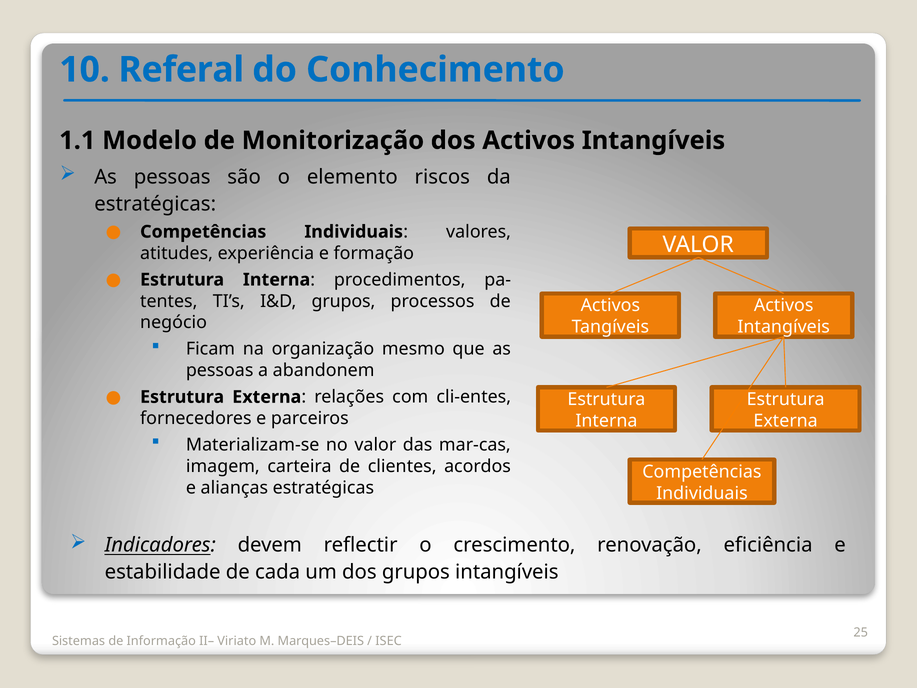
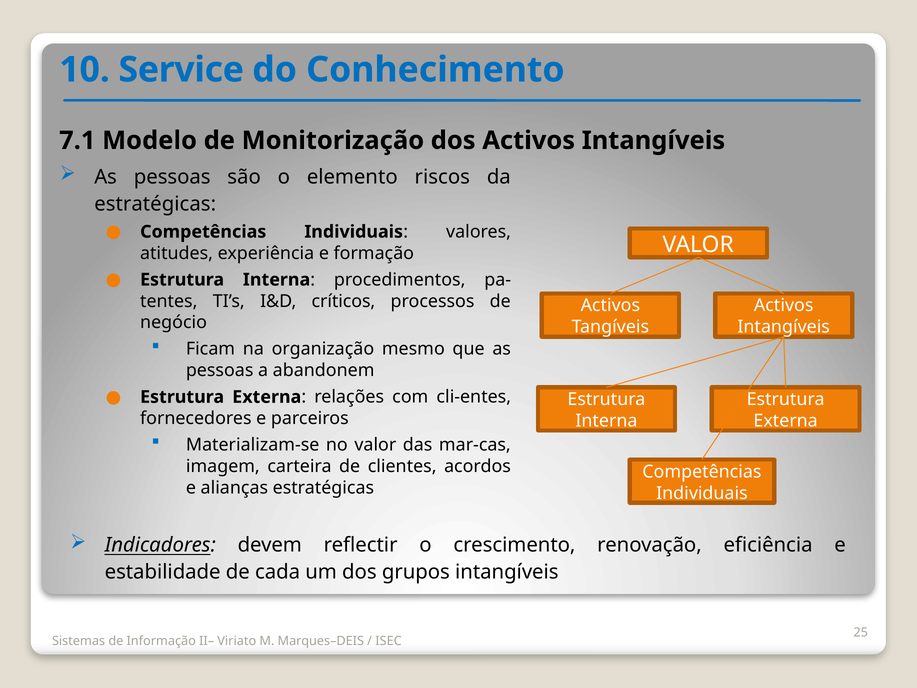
Referal: Referal -> Service
1.1: 1.1 -> 7.1
I&D grupos: grupos -> críticos
